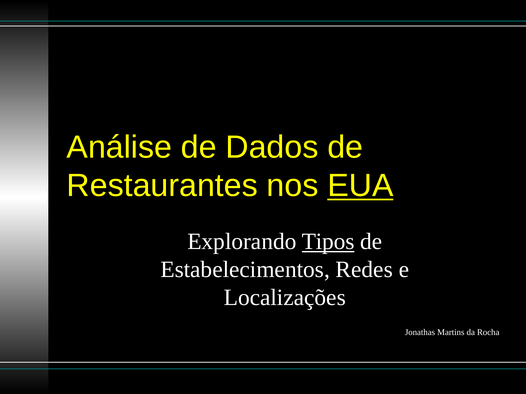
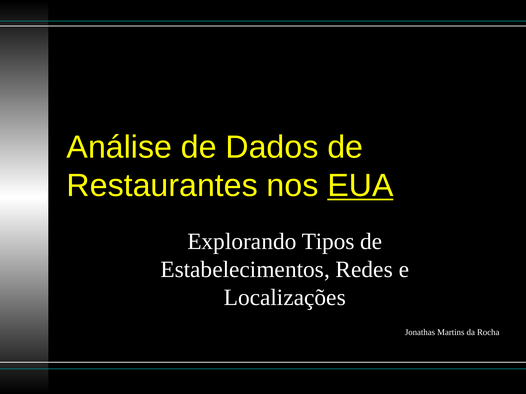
Tipos underline: present -> none
